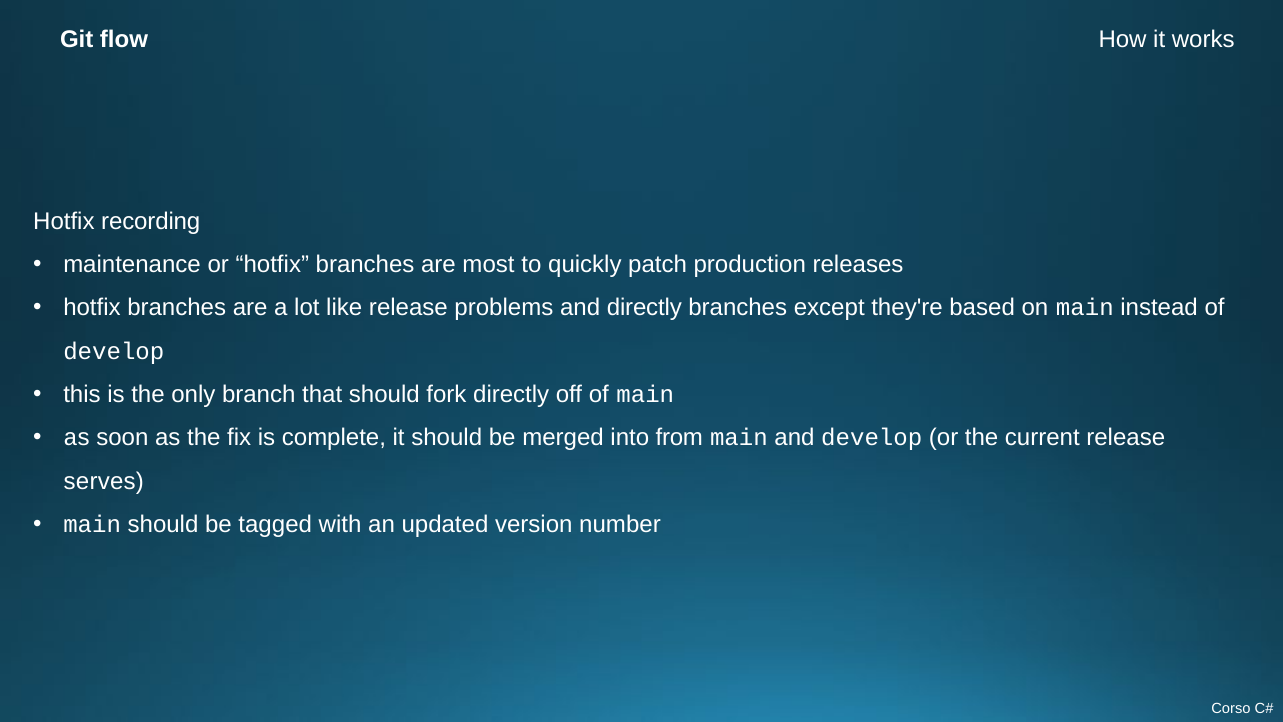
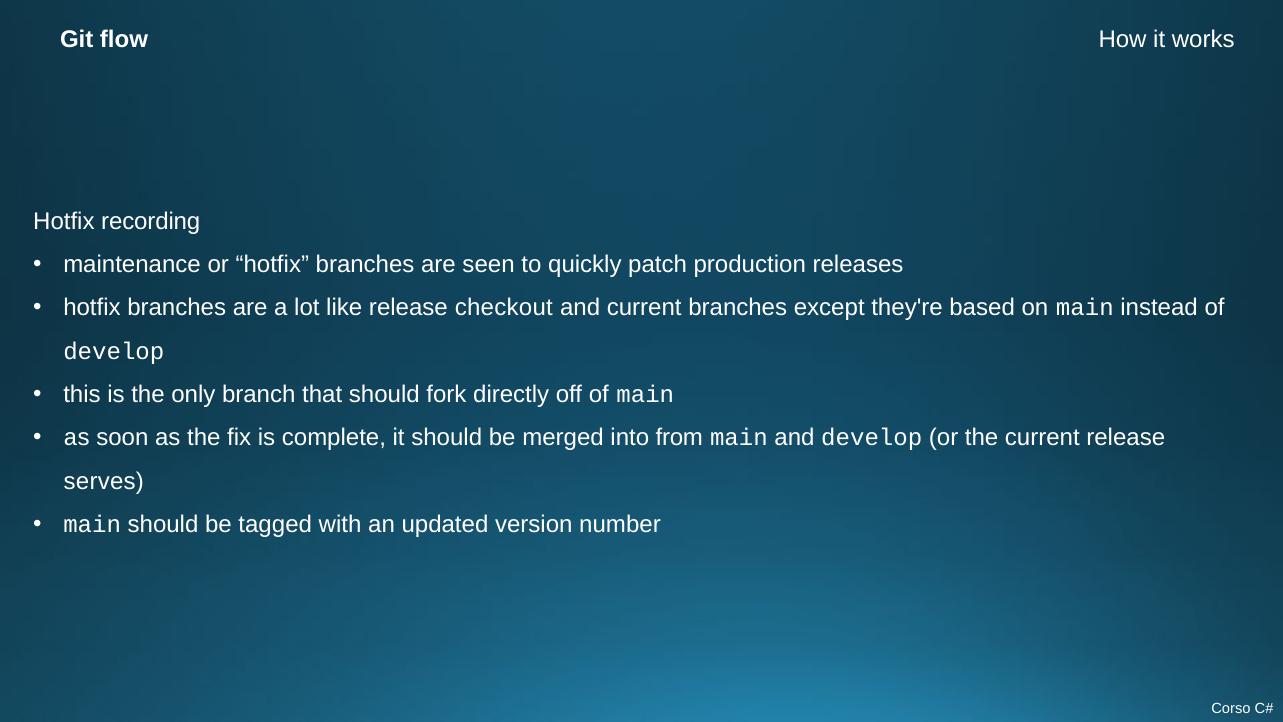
most: most -> seen
problems: problems -> checkout
and directly: directly -> current
